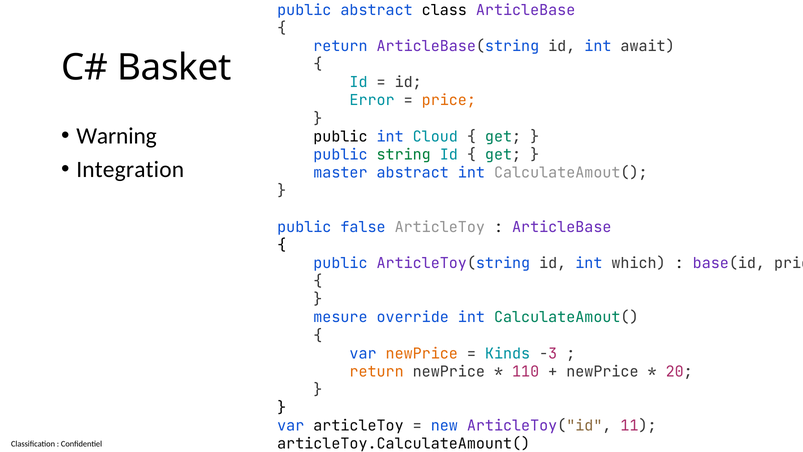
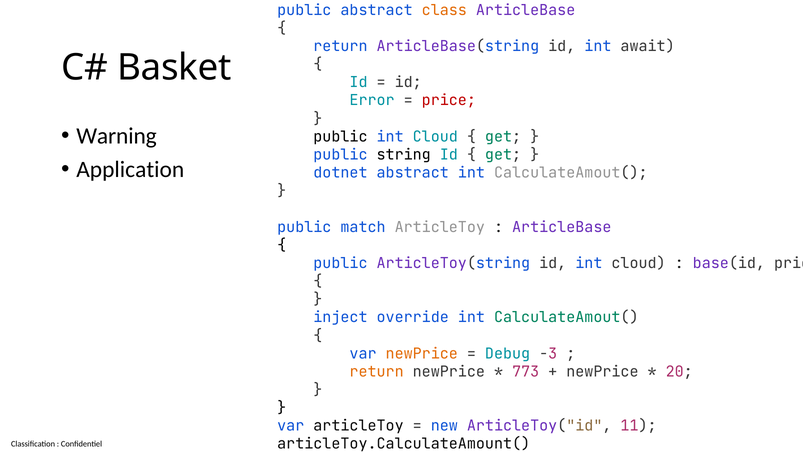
class colour: black -> orange
price at (449, 100) colour: orange -> red
string colour: green -> black
Integration: Integration -> Application
master: master -> dotnet
false: false -> match
id int which: which -> cloud
mesure: mesure -> inject
Kinds: Kinds -> Debug
110: 110 -> 773
